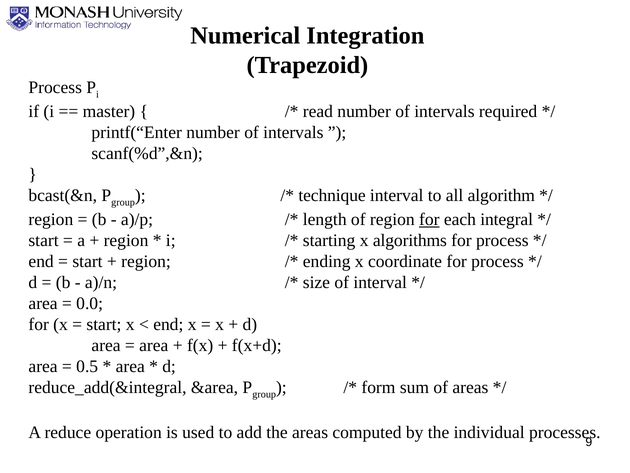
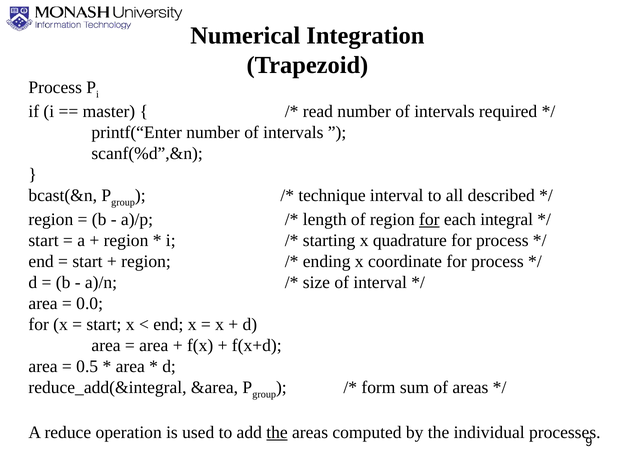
algorithm: algorithm -> described
algorithms: algorithms -> quadrature
the at (277, 432) underline: none -> present
